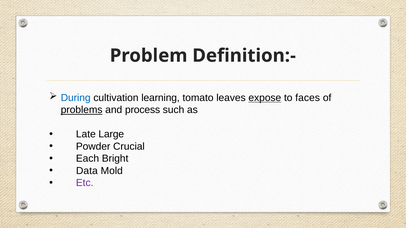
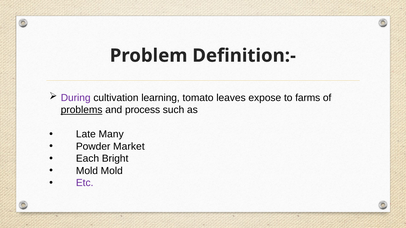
During colour: blue -> purple
expose underline: present -> none
faces: faces -> farms
Large: Large -> Many
Crucial: Crucial -> Market
Data at (87, 171): Data -> Mold
